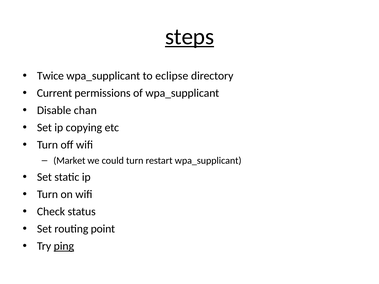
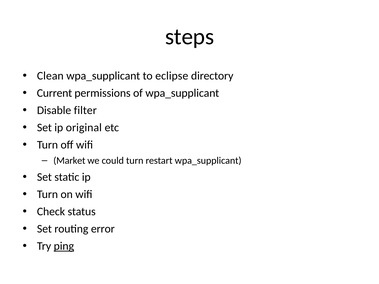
steps underline: present -> none
Twice: Twice -> Clean
chan: chan -> filter
copying: copying -> original
point: point -> error
